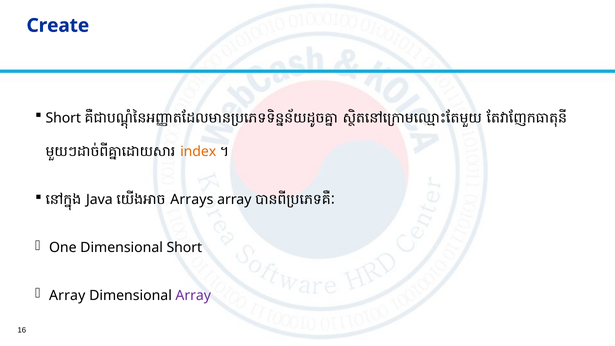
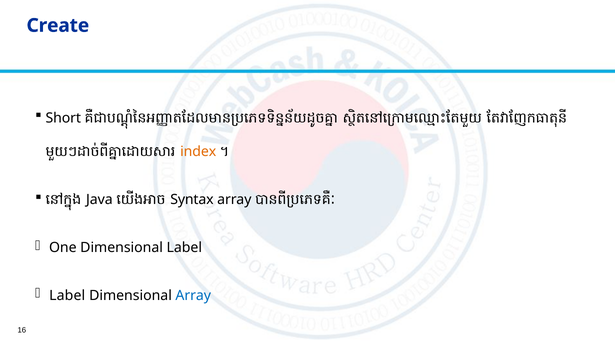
Arrays: Arrays -> Syntax
Dimensional Short: Short -> Label
Array at (67, 296): Array -> Label
Array at (193, 296) colour: purple -> blue
